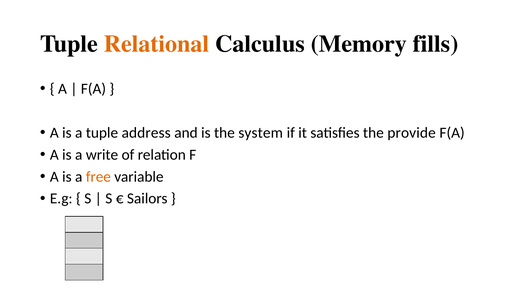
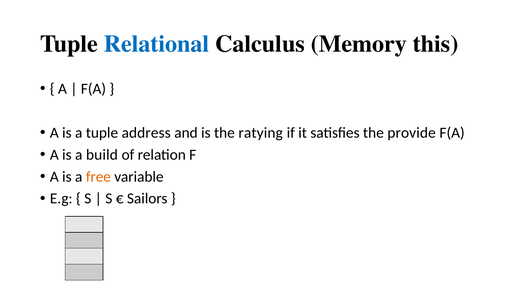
Relational colour: orange -> blue
fills: fills -> this
system: system -> ratying
write: write -> build
